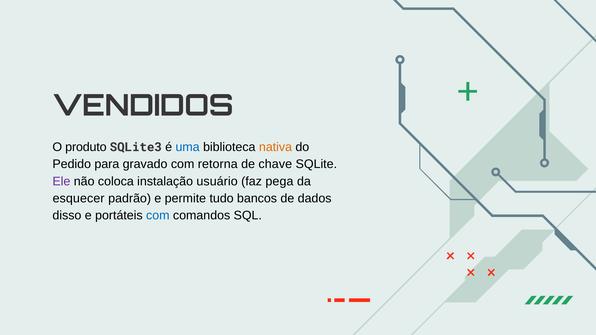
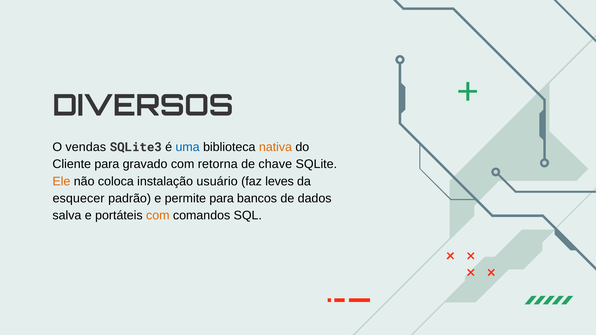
VENDIDOS: VENDIDOS -> DIVERSOS
produto: produto -> vendas
Pedido: Pedido -> Cliente
Ele colour: purple -> orange
pega: pega -> leves
permite tudo: tudo -> para
disso: disso -> salva
com at (158, 216) colour: blue -> orange
